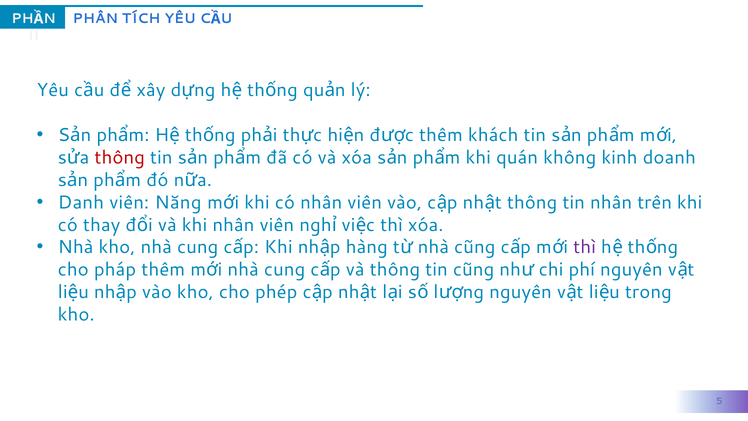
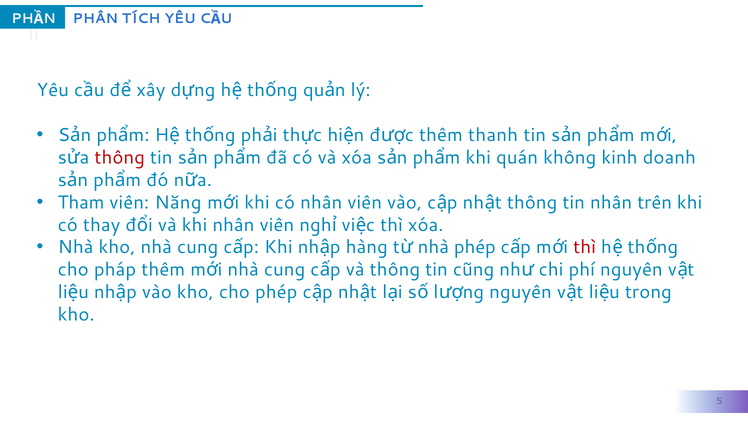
khách: khách -> thanh
Danh: Danh -> Tham
nhà cũng: cũng -> phép
thì at (585, 247) colour: purple -> red
